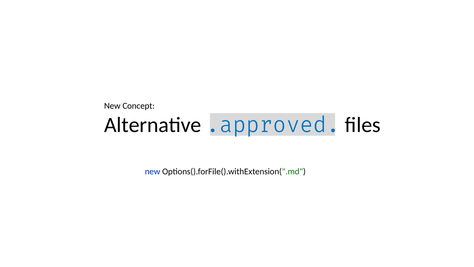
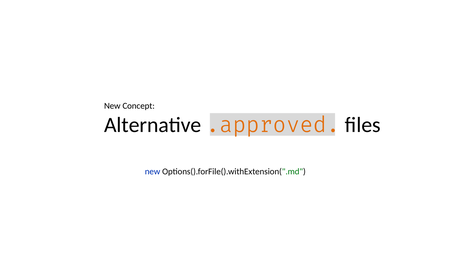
.approved colour: blue -> orange
